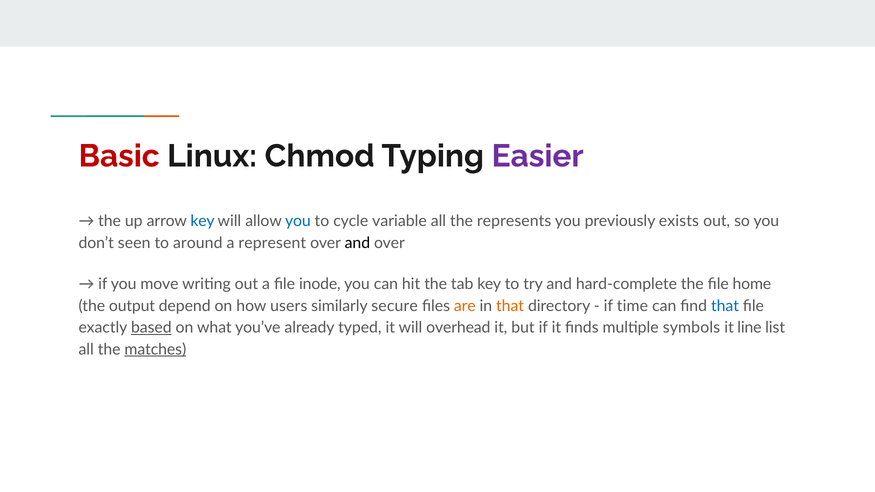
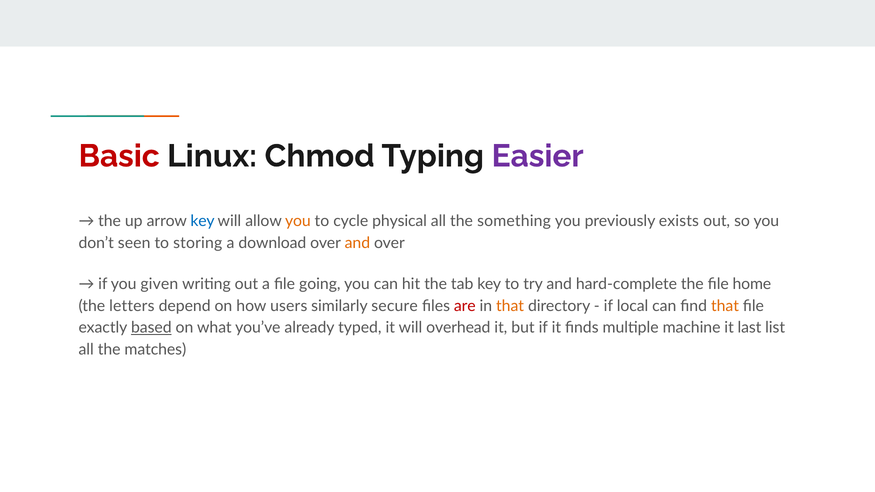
you at (298, 221) colour: blue -> orange
variable: variable -> physical
represents: represents -> something
around: around -> storing
represent: represent -> download
and at (357, 243) colour: black -> orange
move: move -> given
inode: inode -> going
output: output -> letters
are colour: orange -> red
time: time -> local
that at (725, 306) colour: blue -> orange
symbols: symbols -> machine
line: line -> last
matches underline: present -> none
